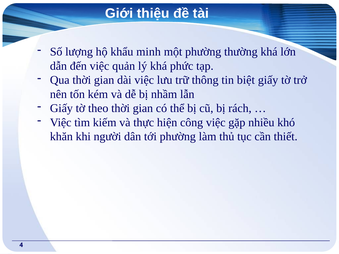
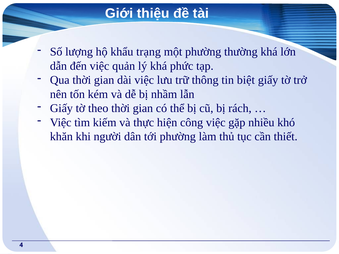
minh: minh -> trạng
